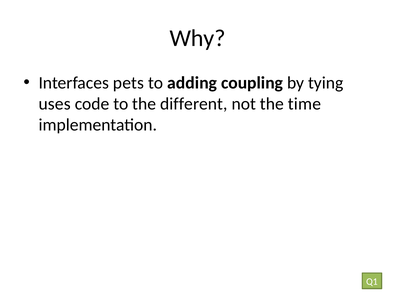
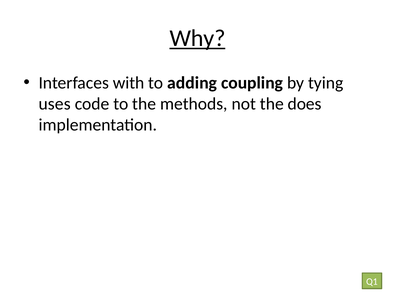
Why underline: none -> present
pets: pets -> with
different: different -> methods
time: time -> does
